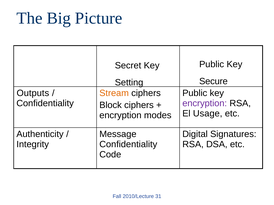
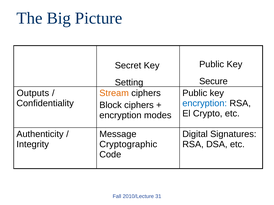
encryption at (205, 104) colour: purple -> blue
Usage: Usage -> Crypto
Confidentiality at (128, 145): Confidentiality -> Cryptographic
